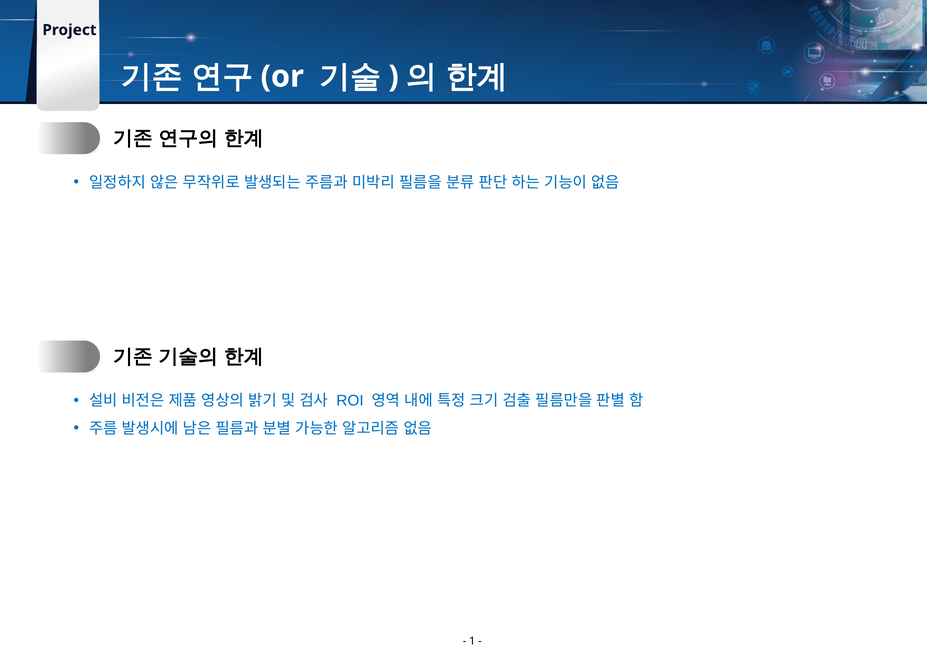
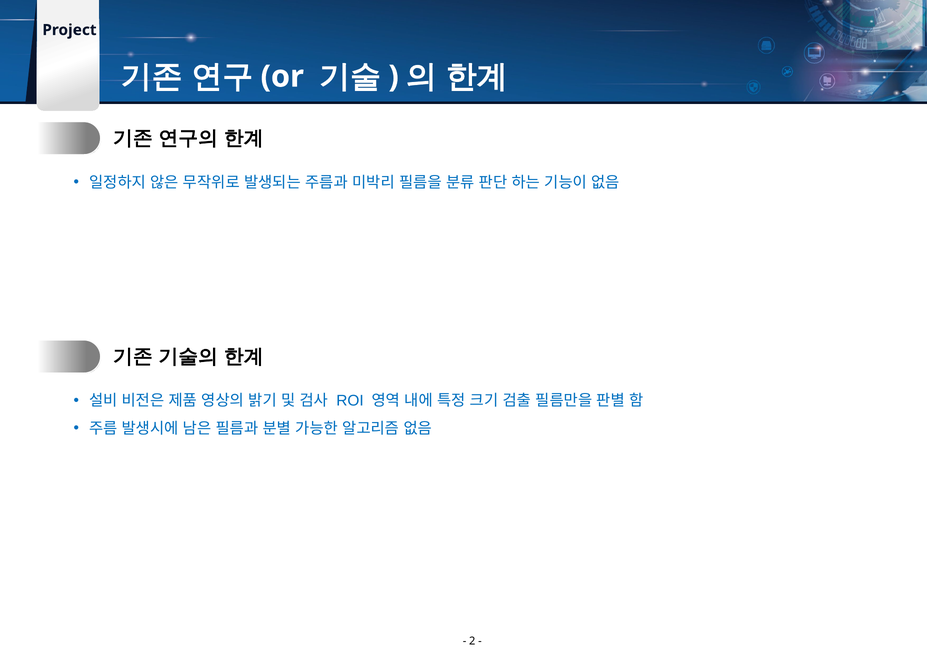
1: 1 -> 2
